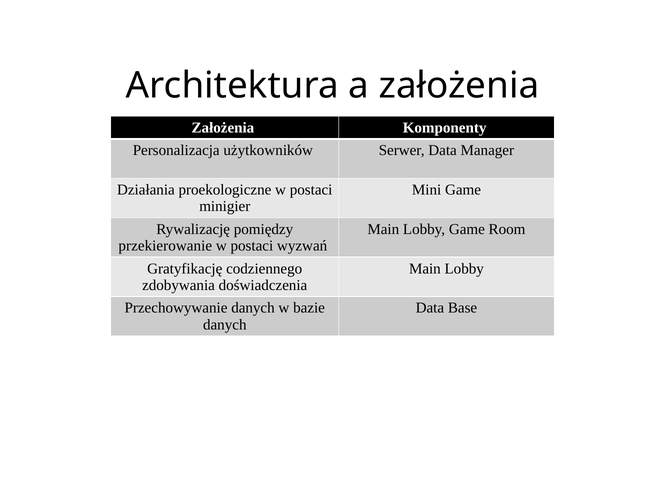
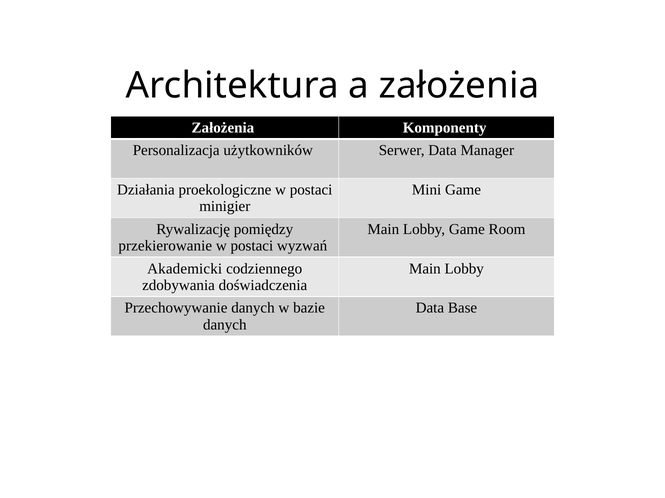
Gratyfikację: Gratyfikację -> Akademicki
